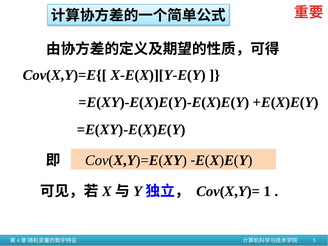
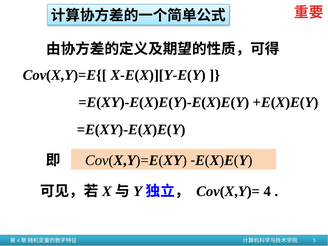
1: 1 -> 4
